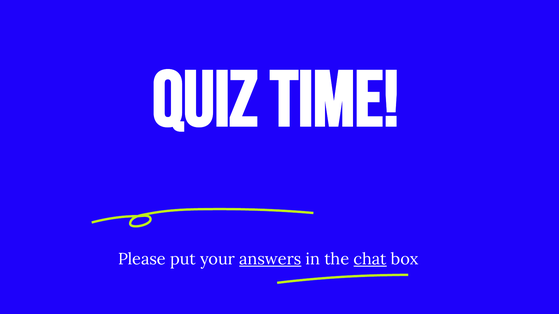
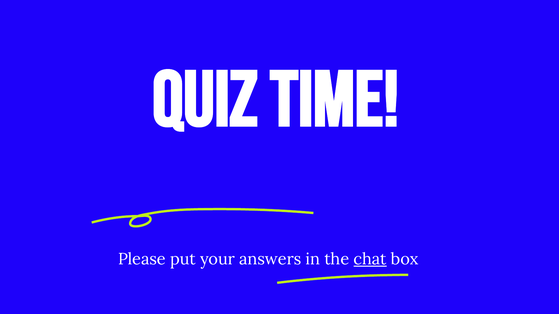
answers underline: present -> none
